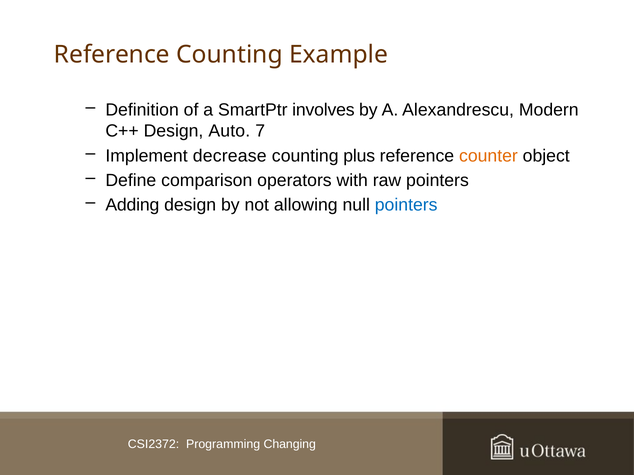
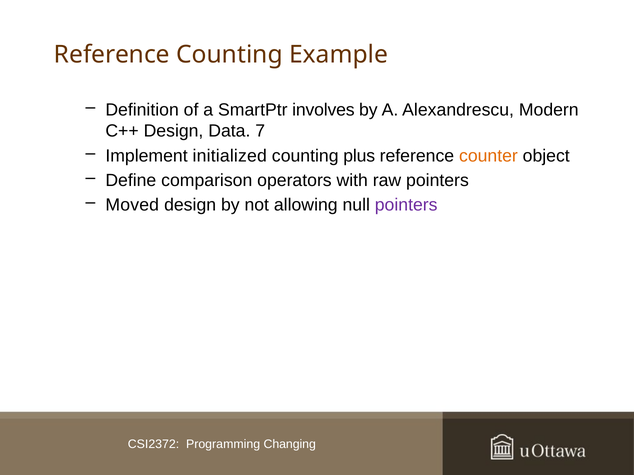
Auto: Auto -> Data
decrease: decrease -> initialized
Adding: Adding -> Moved
pointers at (406, 205) colour: blue -> purple
